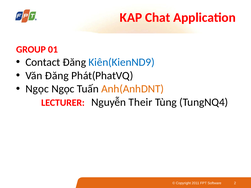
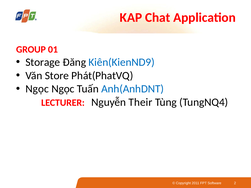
Contact: Contact -> Storage
Văn Đăng: Đăng -> Store
Anh(AnhDNT colour: orange -> blue
